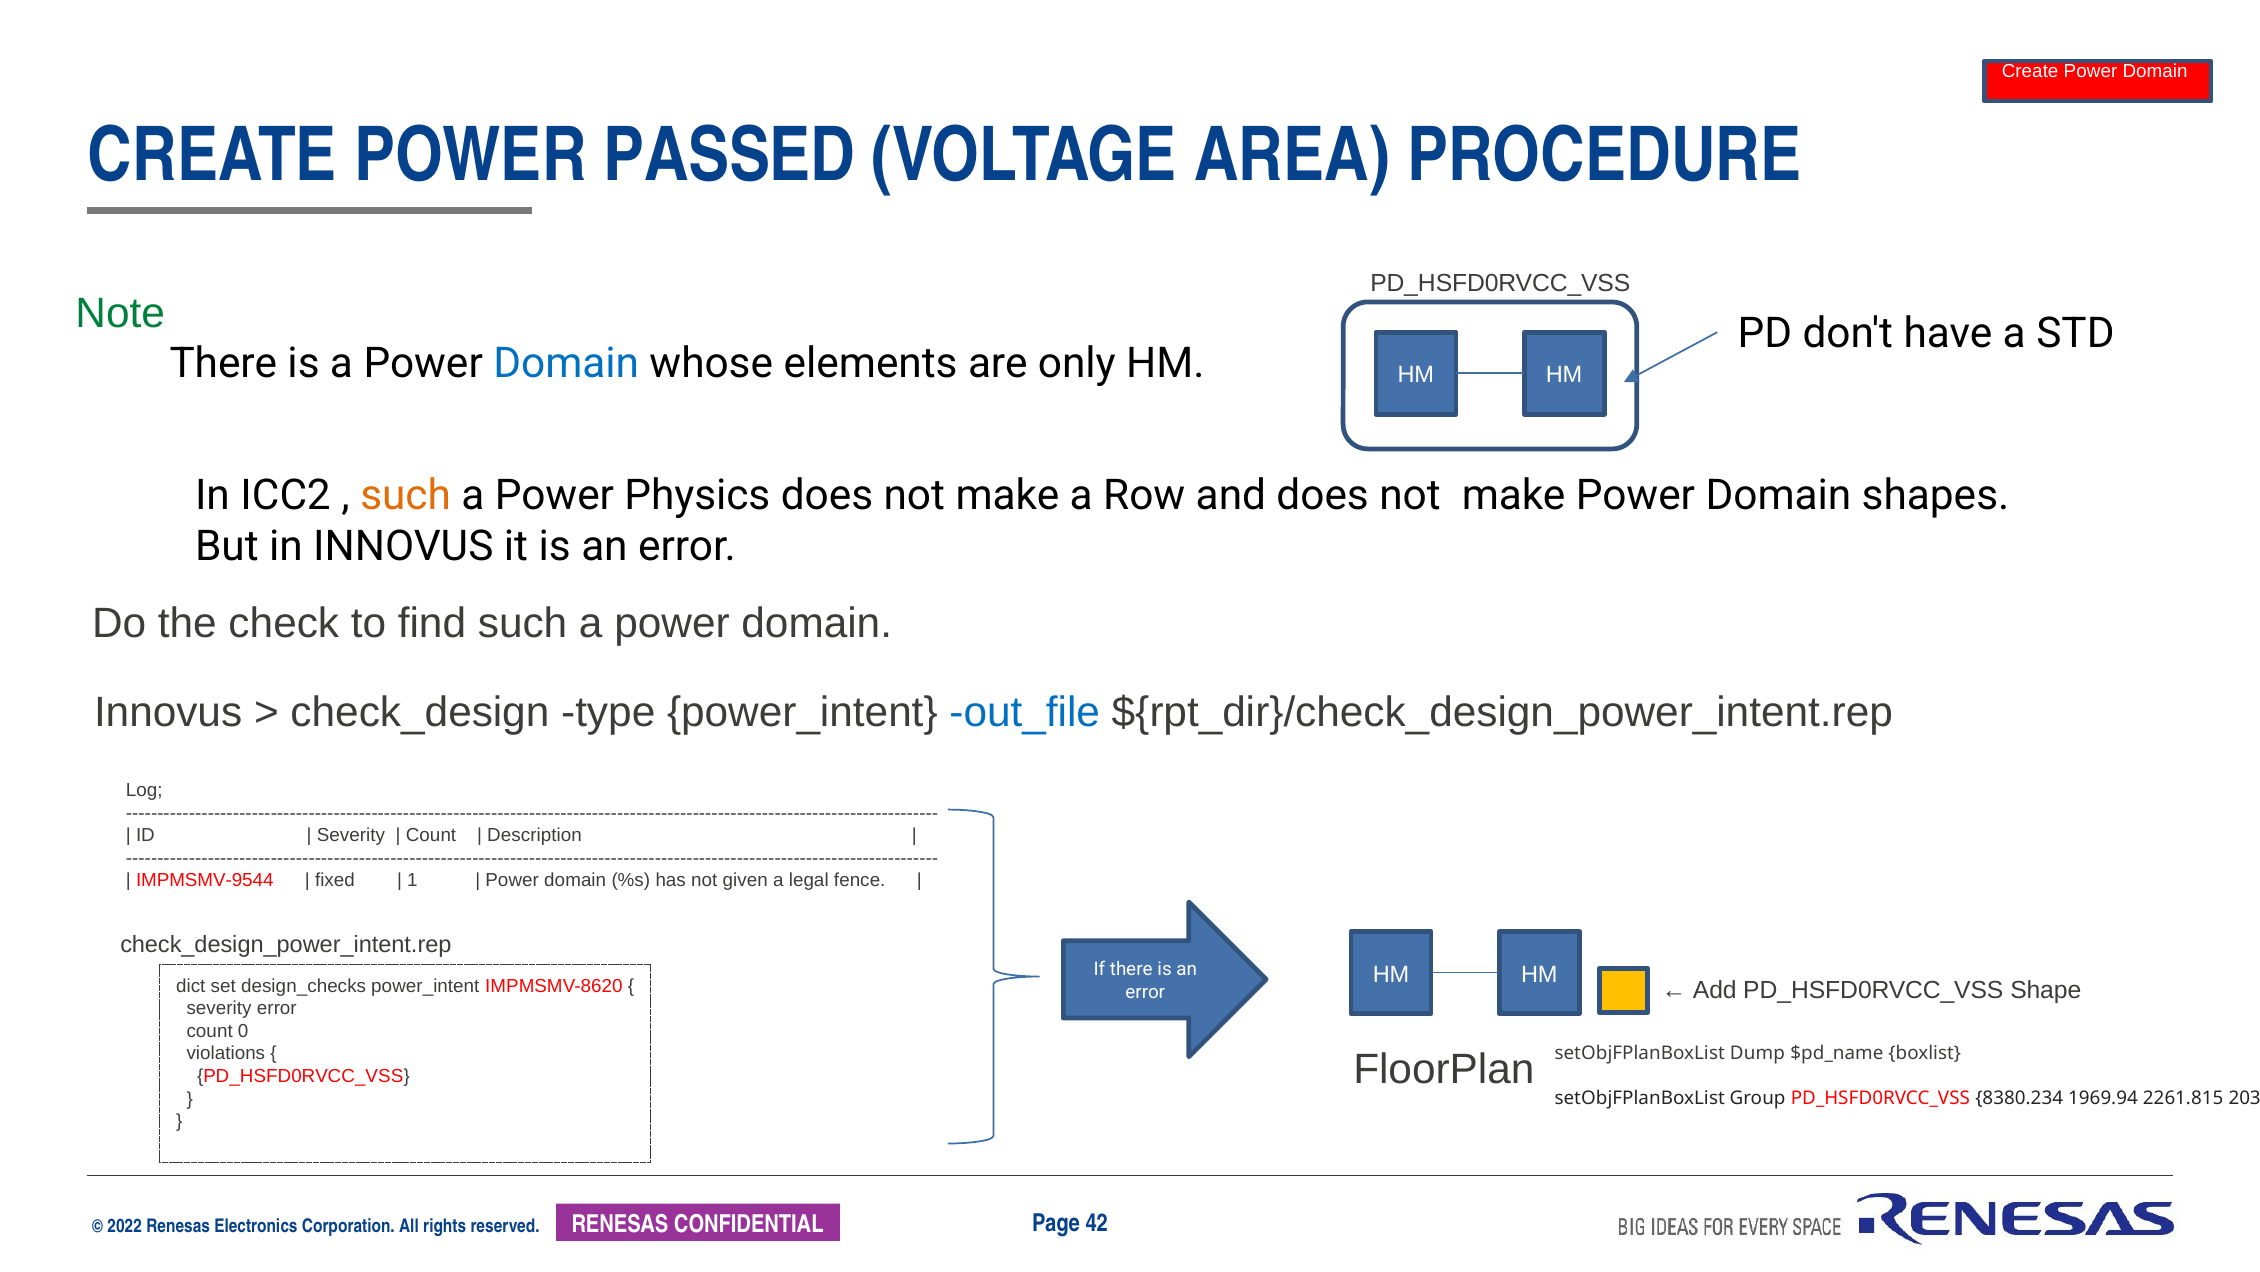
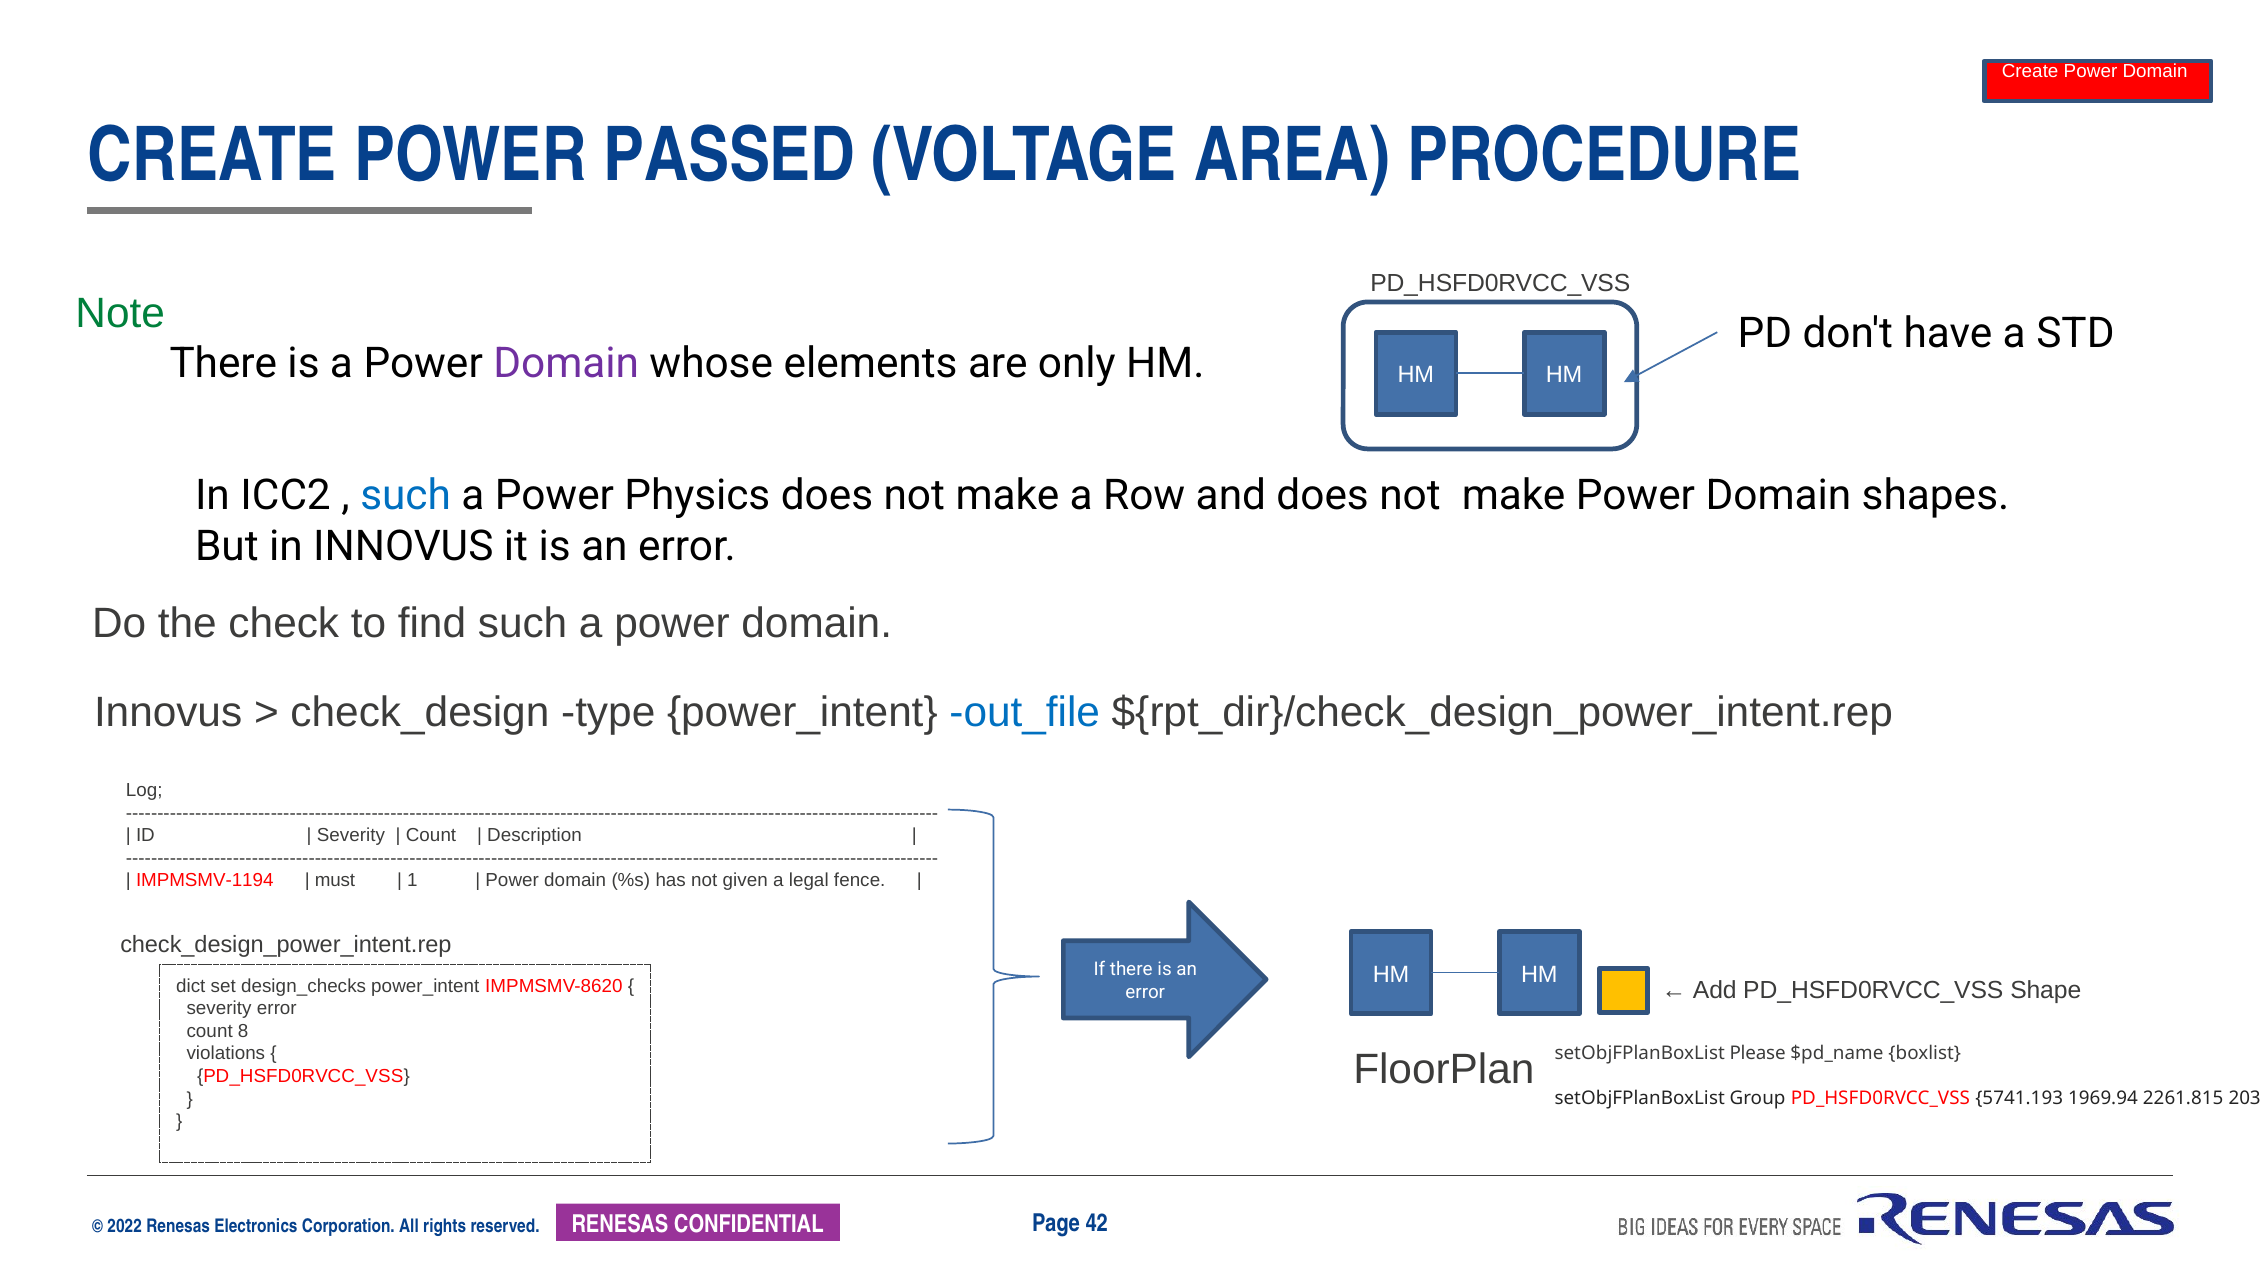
Domain at (566, 364) colour: blue -> purple
such at (406, 495) colour: orange -> blue
IMPMSMV-9544: IMPMSMV-9544 -> IMPMSMV-1194
fixed: fixed -> must
0: 0 -> 8
Dump: Dump -> Please
8380.234: 8380.234 -> 5741.193
